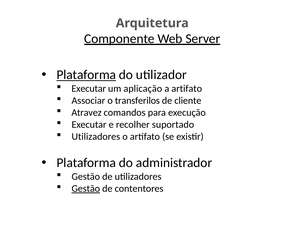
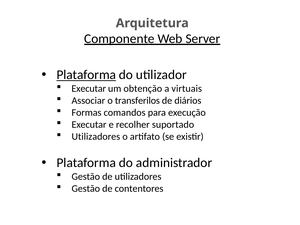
aplicação: aplicação -> obtenção
a artifato: artifato -> virtuais
cliente: cliente -> diários
Atravez: Atravez -> Formas
Gestão at (86, 189) underline: present -> none
